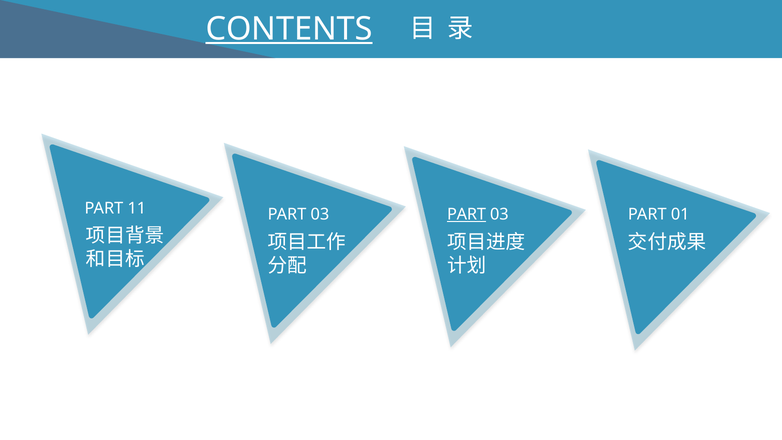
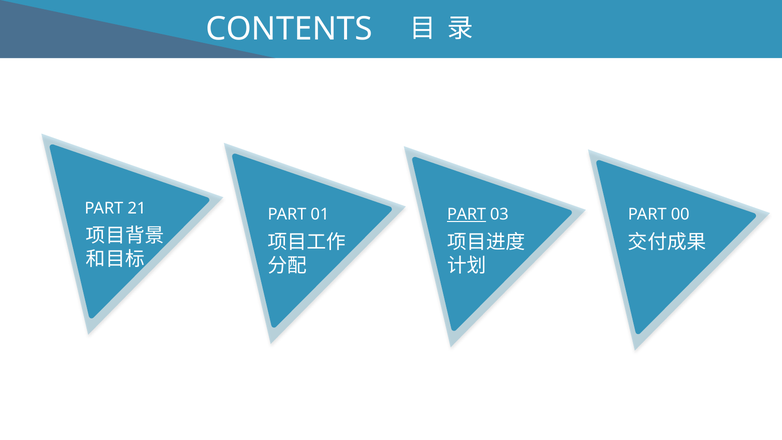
CONTENTS underline: present -> none
11: 11 -> 21
03 at (320, 214): 03 -> 01
01: 01 -> 00
